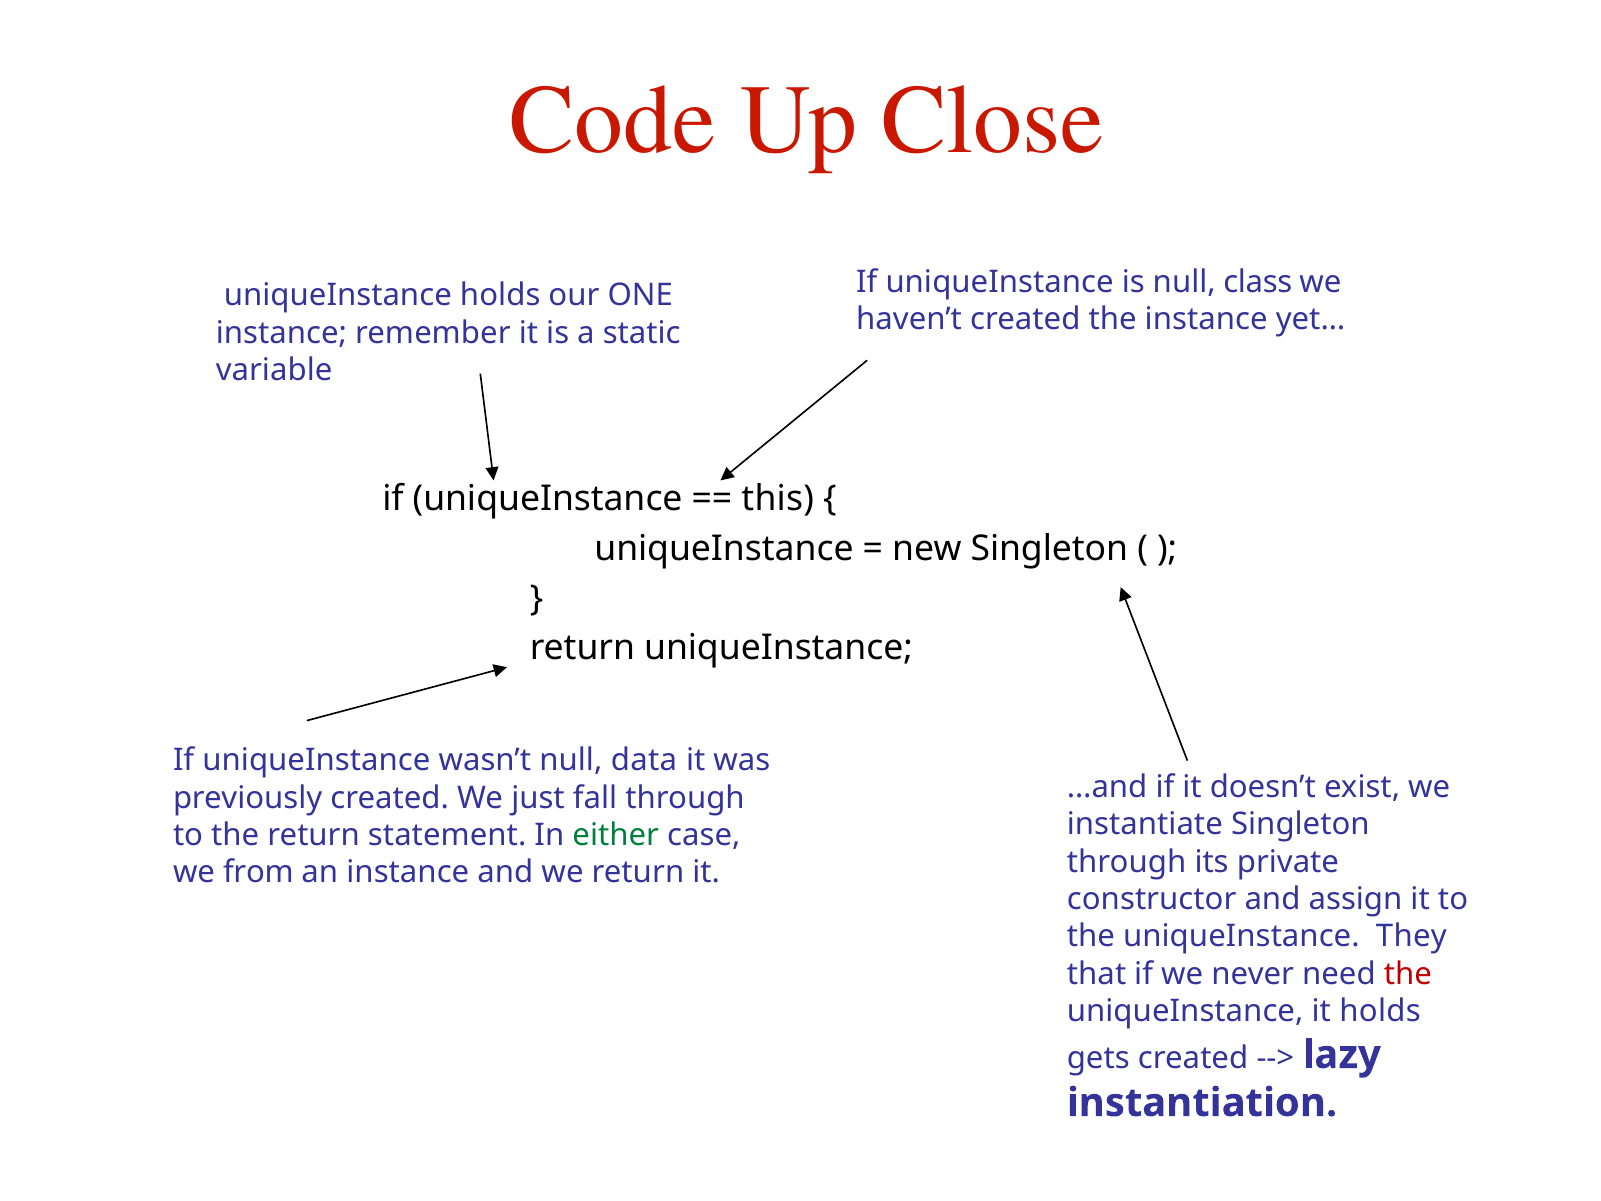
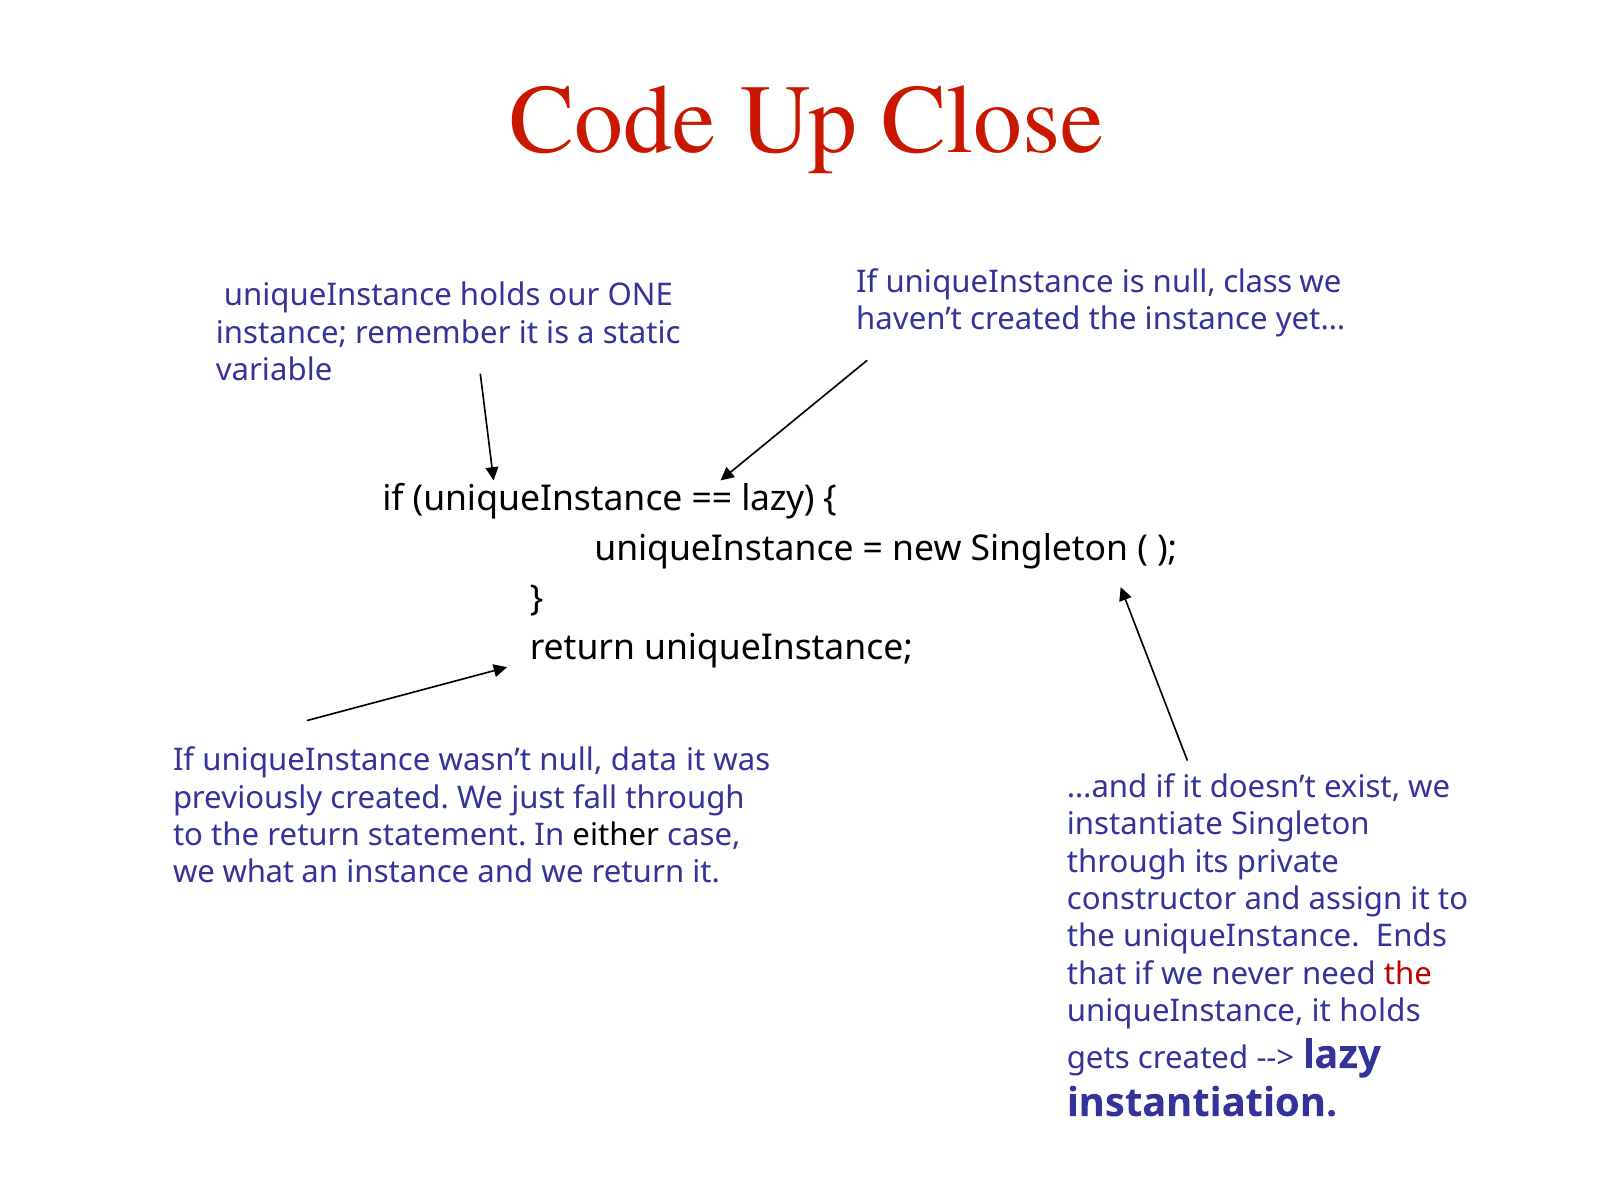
this at (778, 499): this -> lazy
either colour: green -> black
from: from -> what
They: They -> Ends
